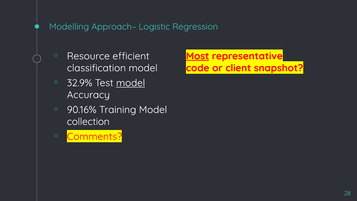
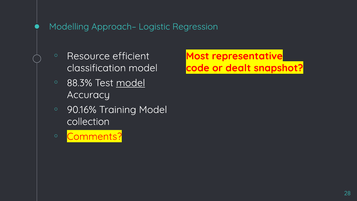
Most underline: present -> none
client: client -> dealt
32.9%: 32.9% -> 88.3%
